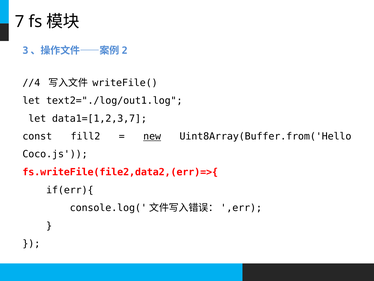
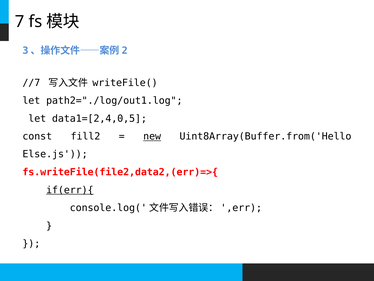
//4: //4 -> //7
text2="./log/out1.log: text2="./log/out1.log -> path2="./log/out1.log
data1=[1,2,3,7: data1=[1,2,3,7 -> data1=[2,4,0,5
Coco.js: Coco.js -> Else.js
if(err){ underline: none -> present
